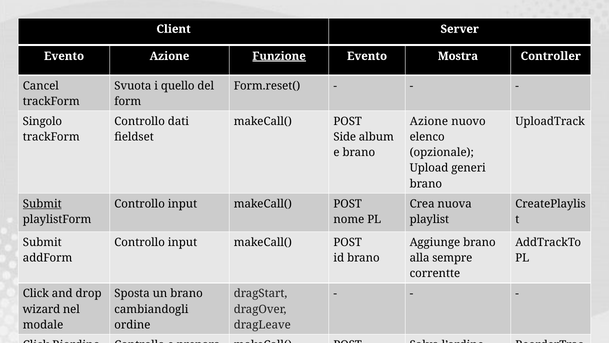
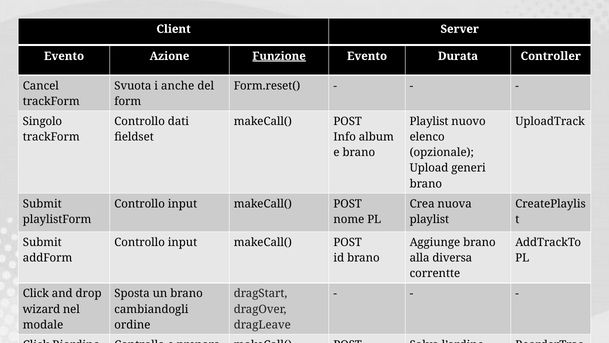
Mostra: Mostra -> Durata
quello: quello -> anche
Azione at (429, 121): Azione -> Playlist
Side: Side -> Info
Submit at (42, 204) underline: present -> none
sempre: sempre -> diversa
